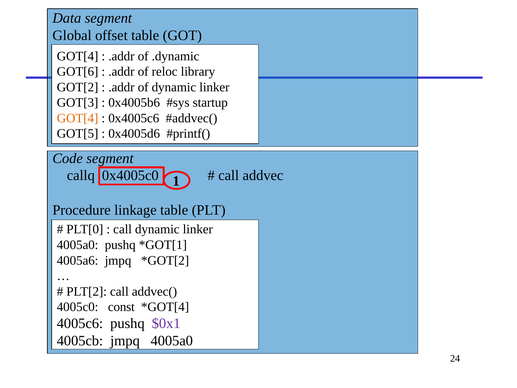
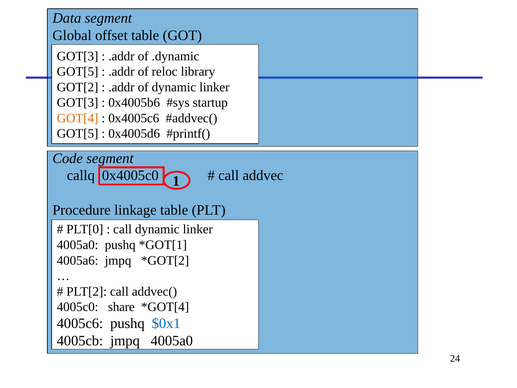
GOT[4 at (78, 56): GOT[4 -> GOT[3
GOT[6 at (78, 72): GOT[6 -> GOT[5
const: const -> share
$0x1 colour: purple -> blue
